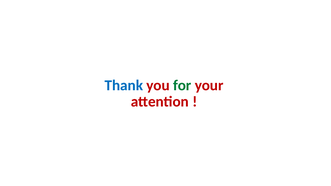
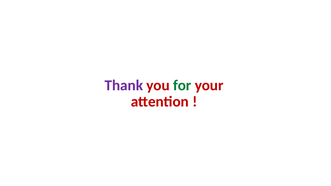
Thank colour: blue -> purple
